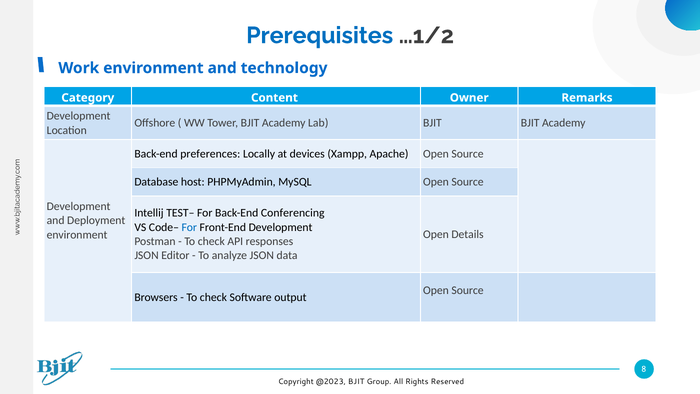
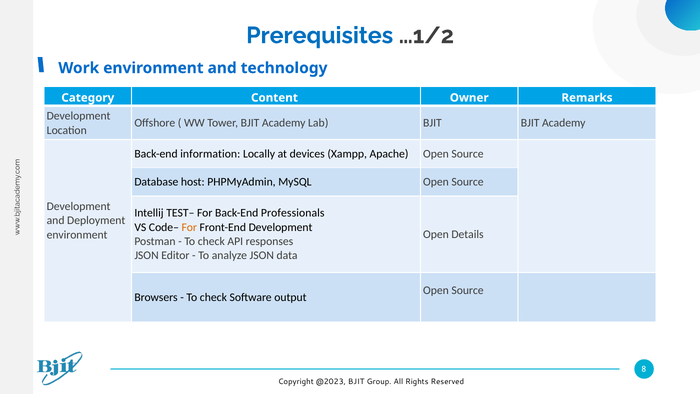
preferences: preferences -> information
Conferencing: Conferencing -> Professionals
For at (189, 227) colour: blue -> orange
